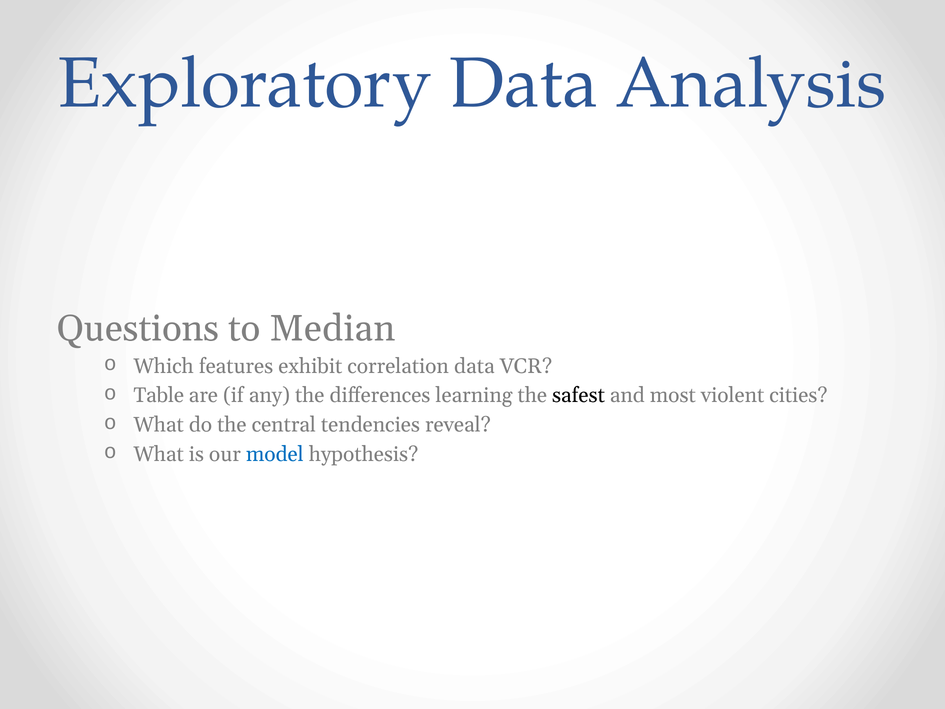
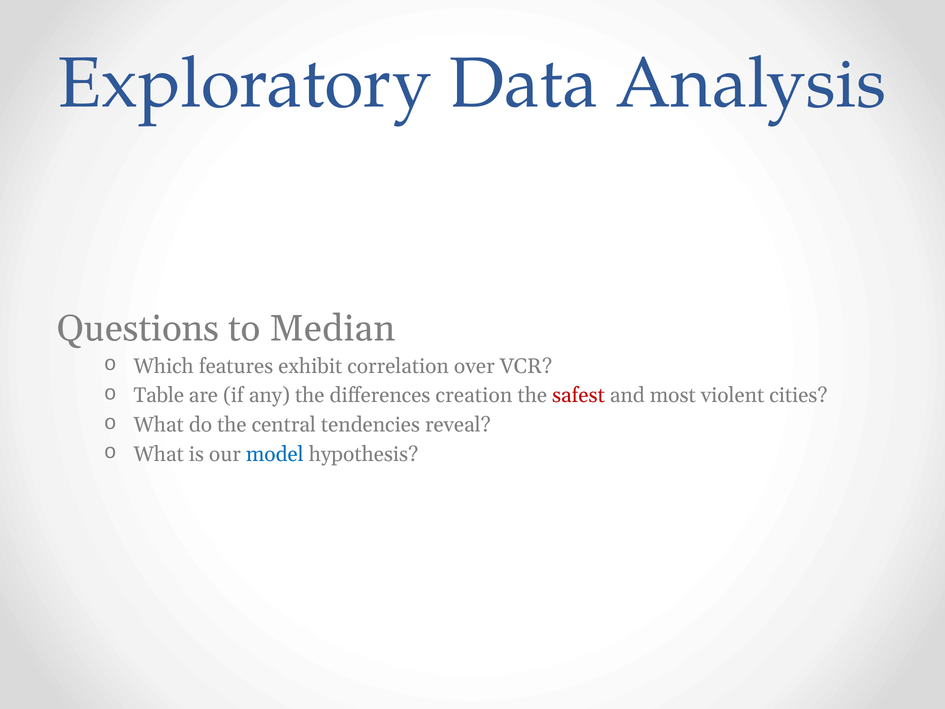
correlation data: data -> over
learning: learning -> creation
safest colour: black -> red
